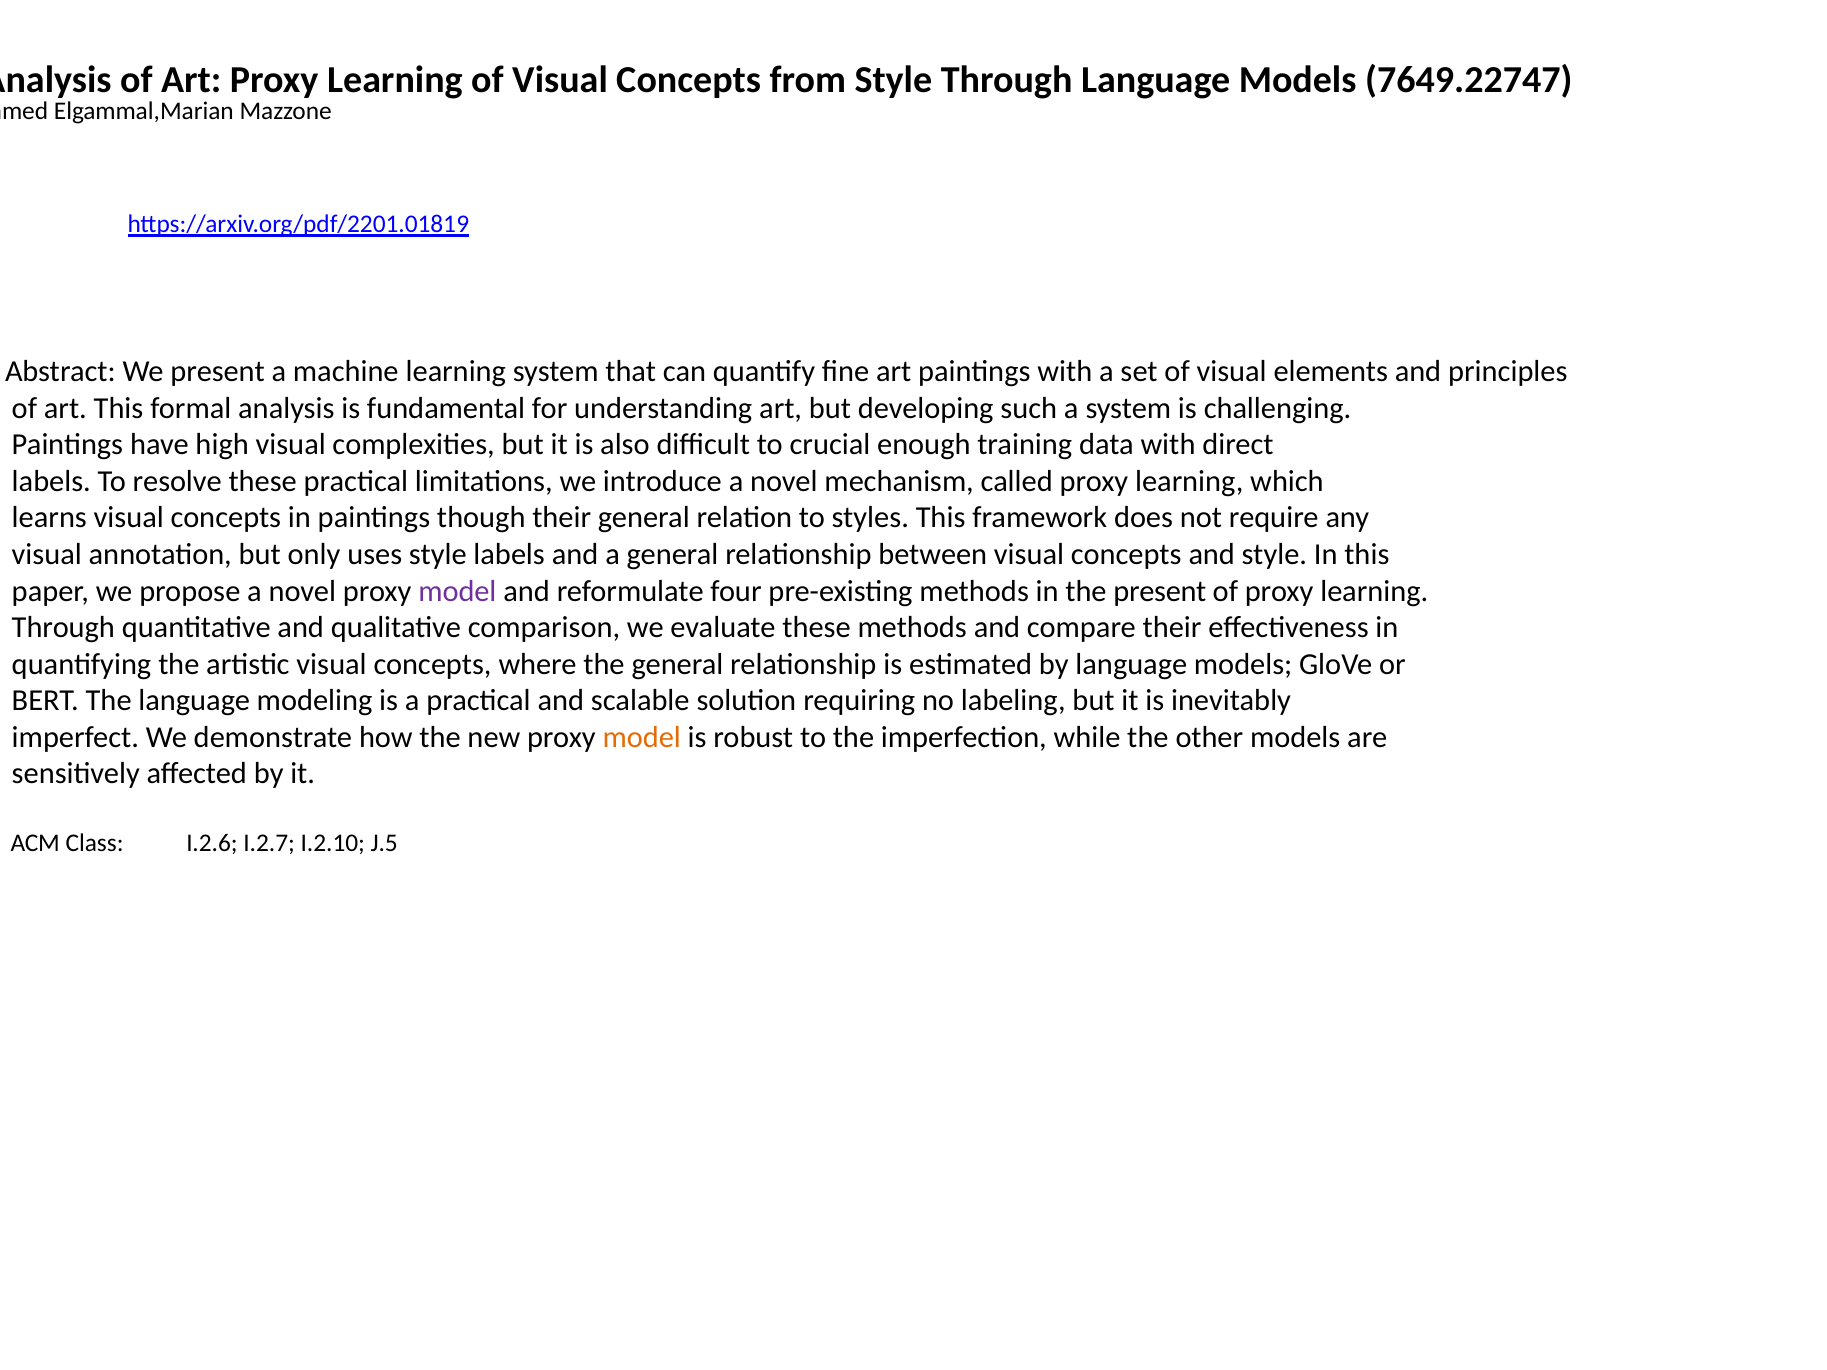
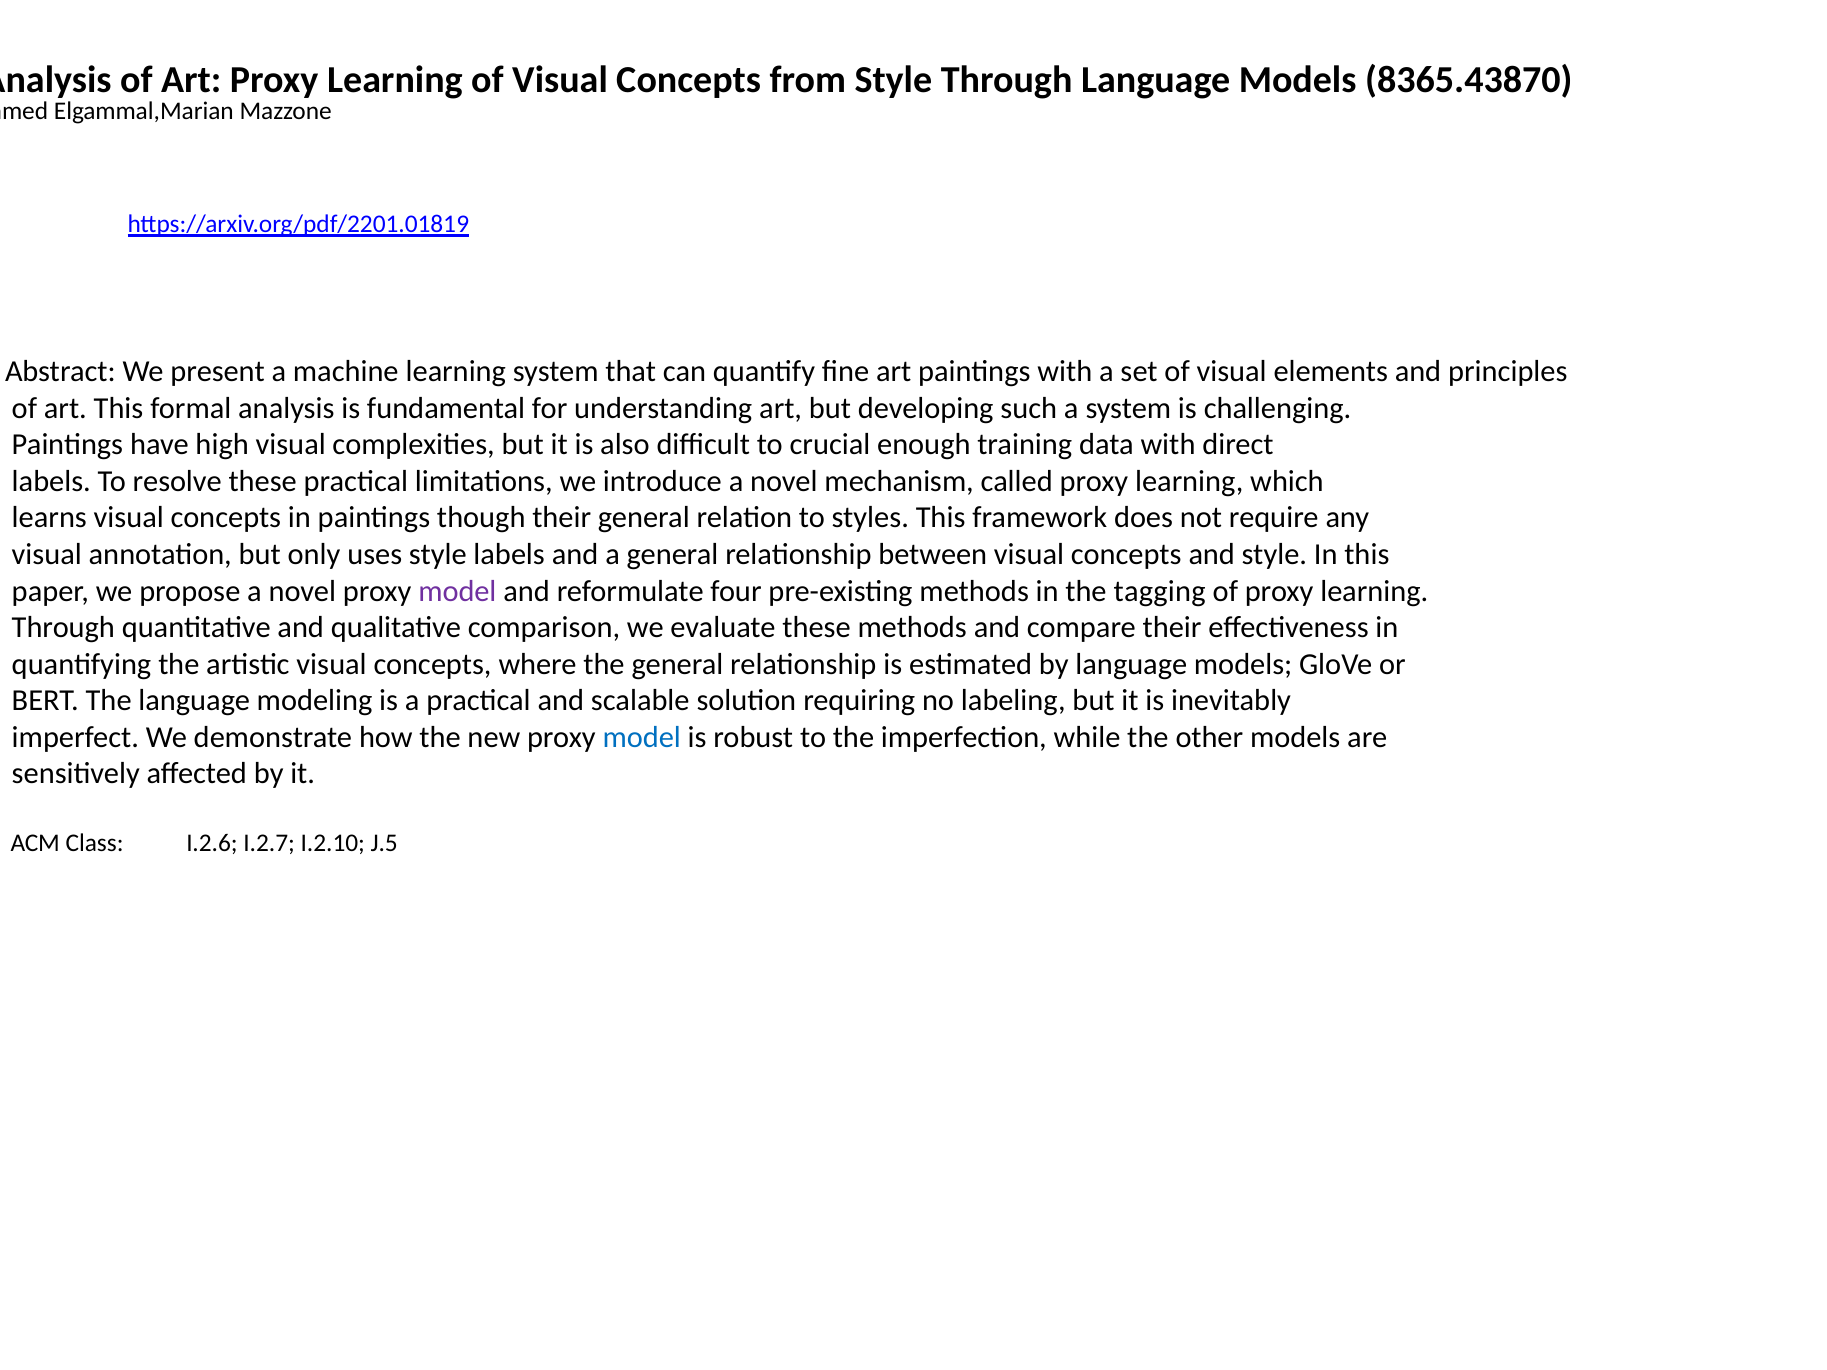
7649.22747: 7649.22747 -> 8365.43870
the present: present -> tagging
model at (642, 737) colour: orange -> blue
